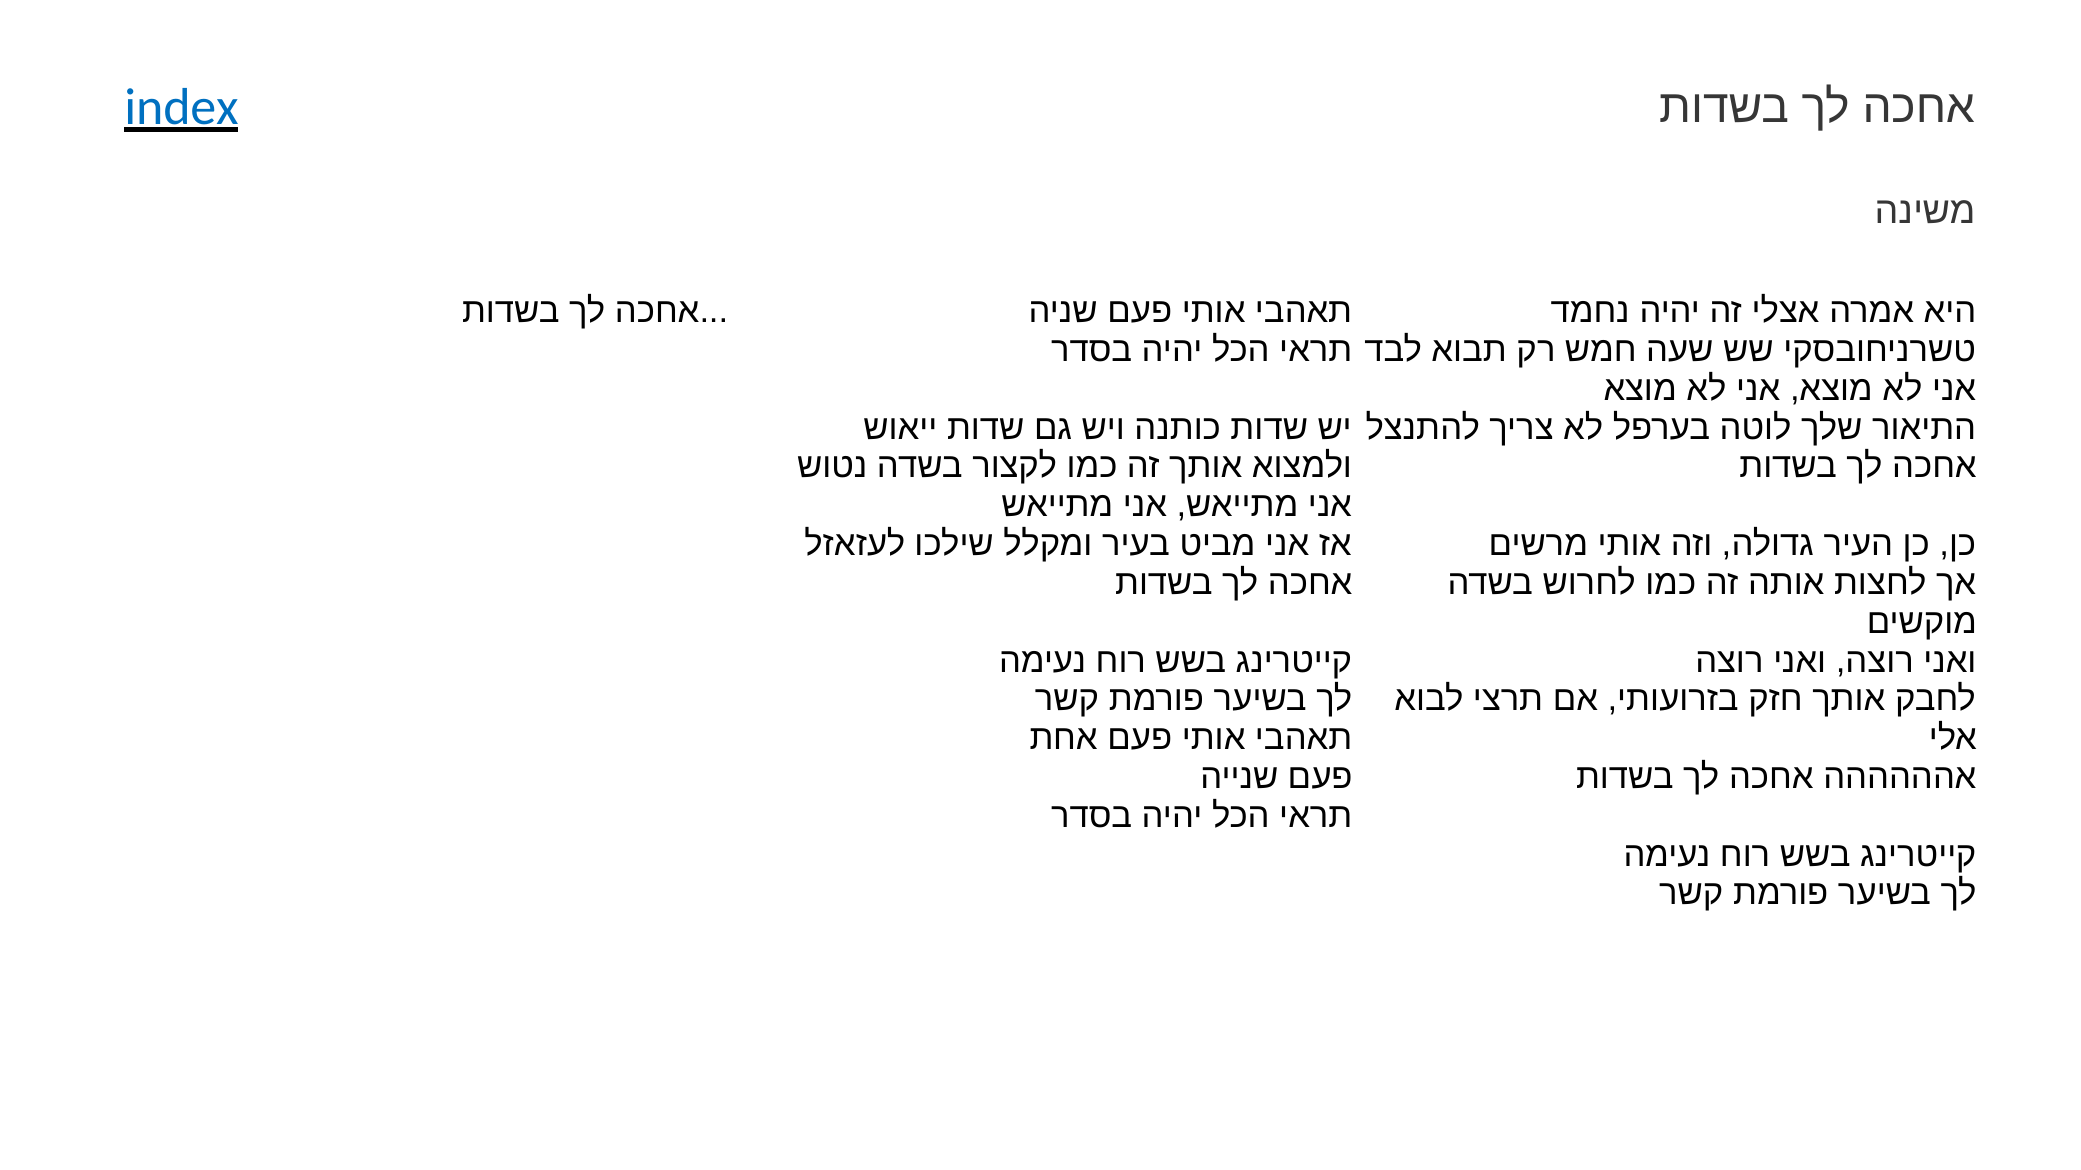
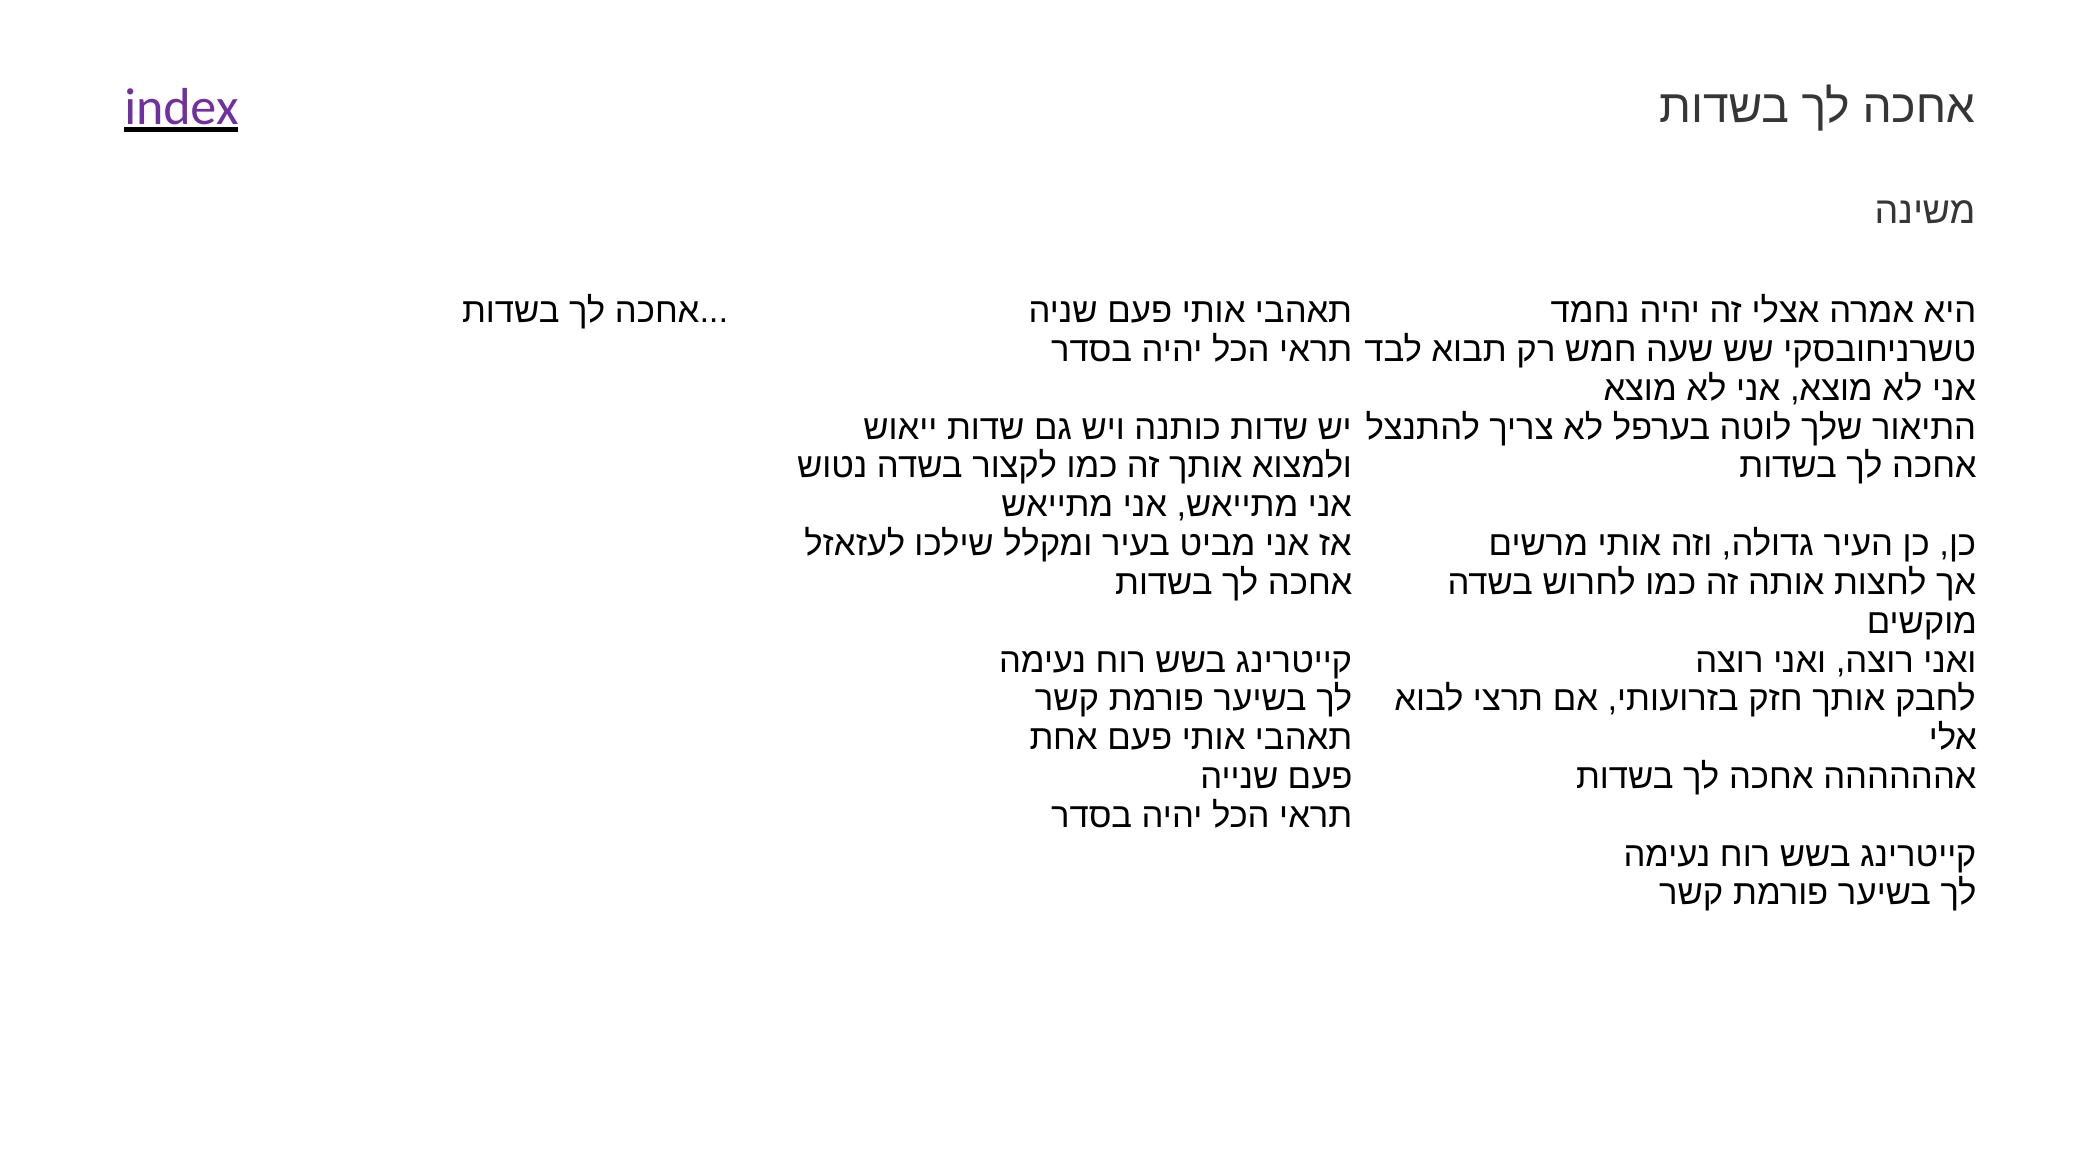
index colour: blue -> purple
